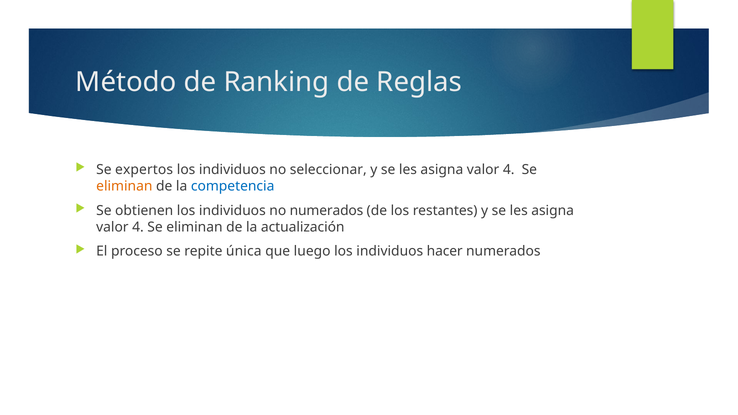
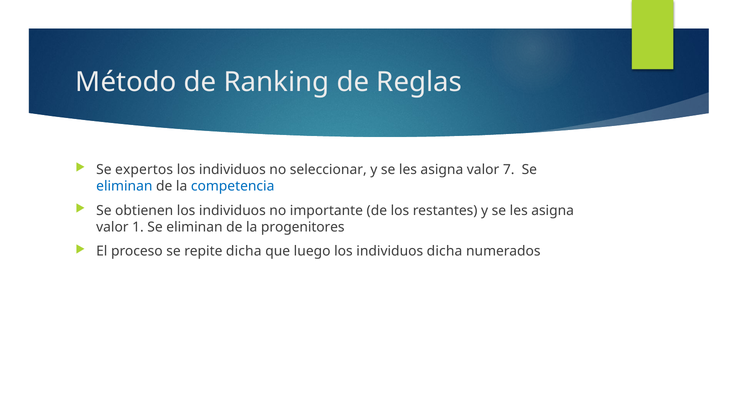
4 at (509, 170): 4 -> 7
eliminan at (124, 186) colour: orange -> blue
no numerados: numerados -> importante
4 at (138, 227): 4 -> 1
actualización: actualización -> progenitores
repite única: única -> dicha
individuos hacer: hacer -> dicha
